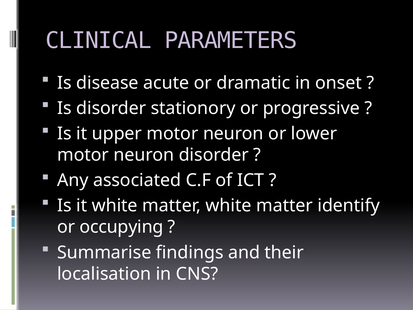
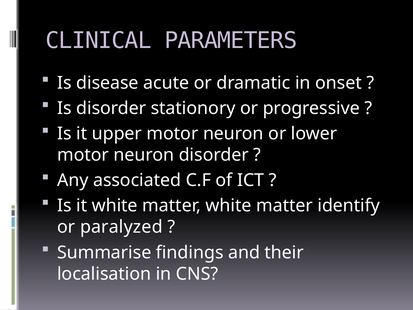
occupying: occupying -> paralyzed
